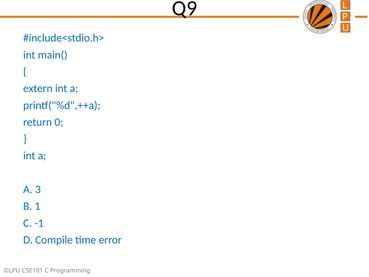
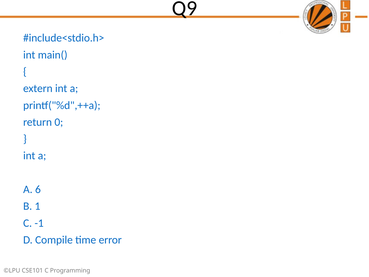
3: 3 -> 6
